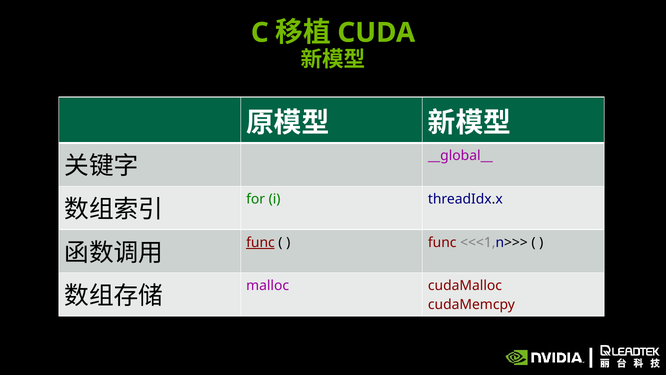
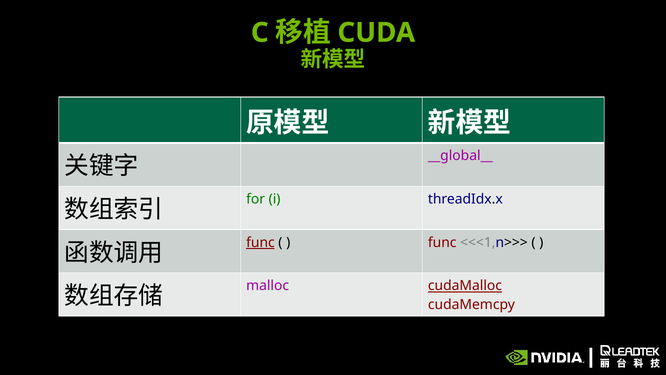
cudaMalloc underline: none -> present
